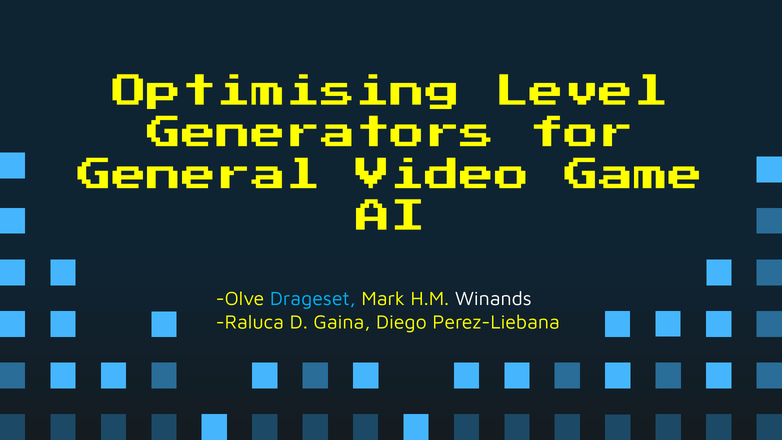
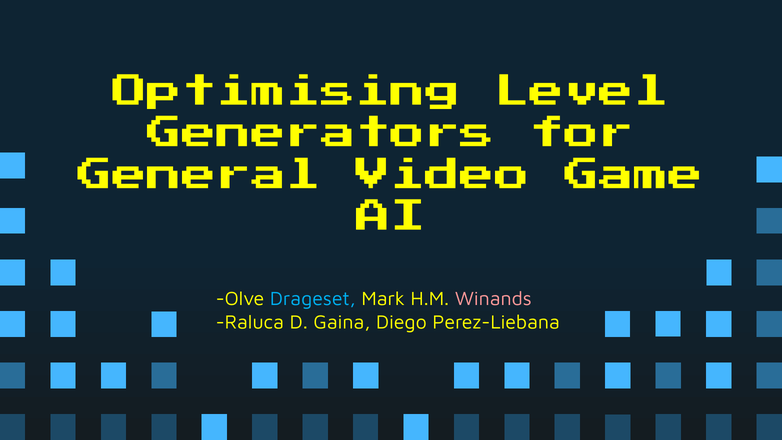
Winands colour: white -> pink
